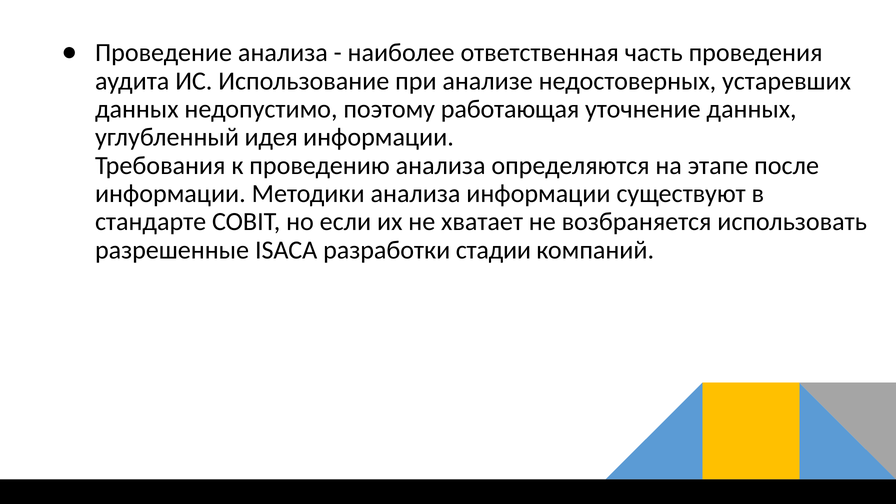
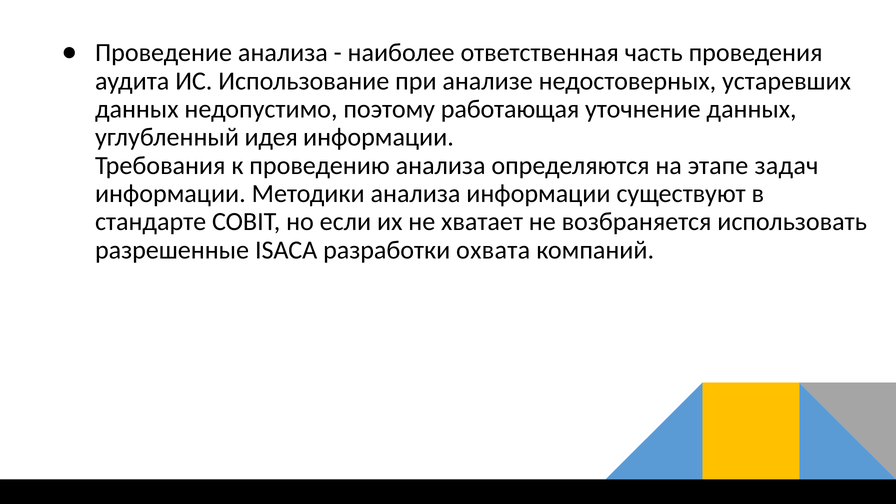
после: после -> задач
стадии: стадии -> охвата
